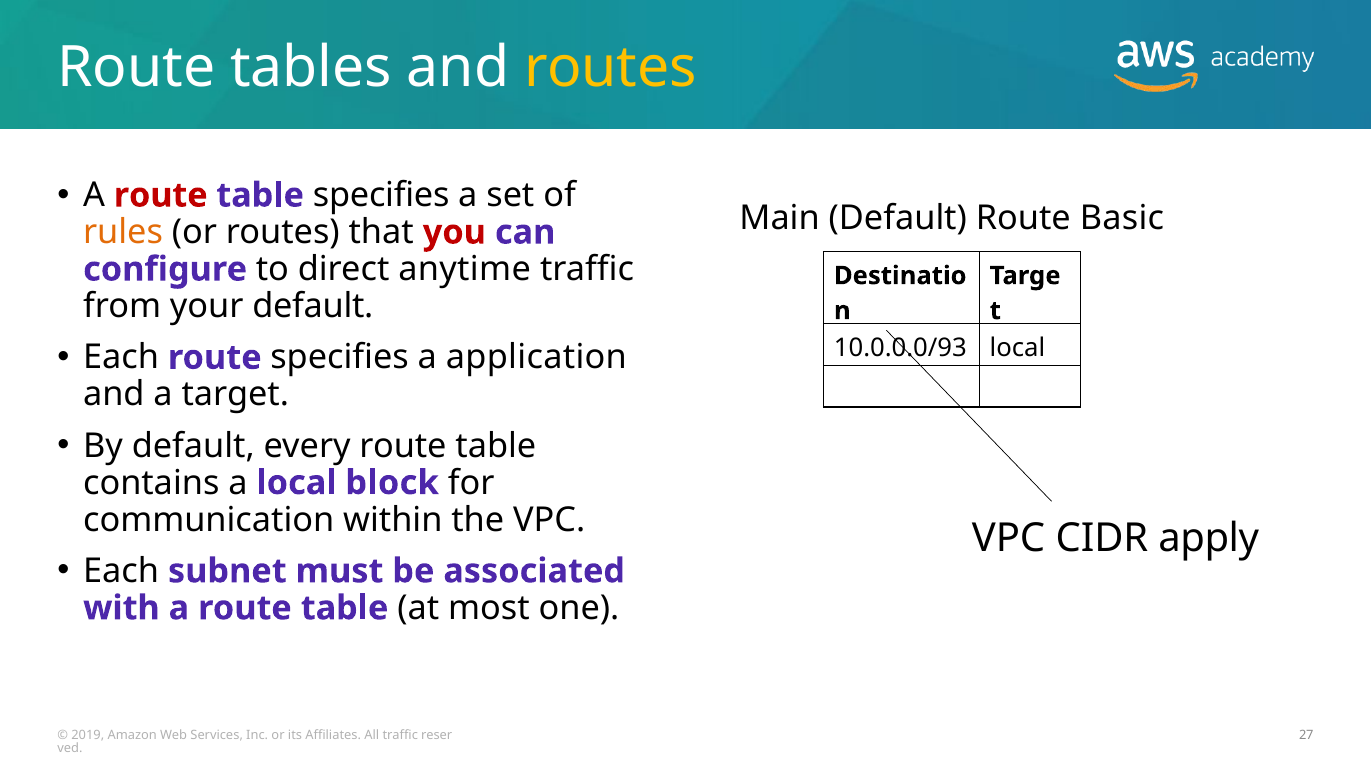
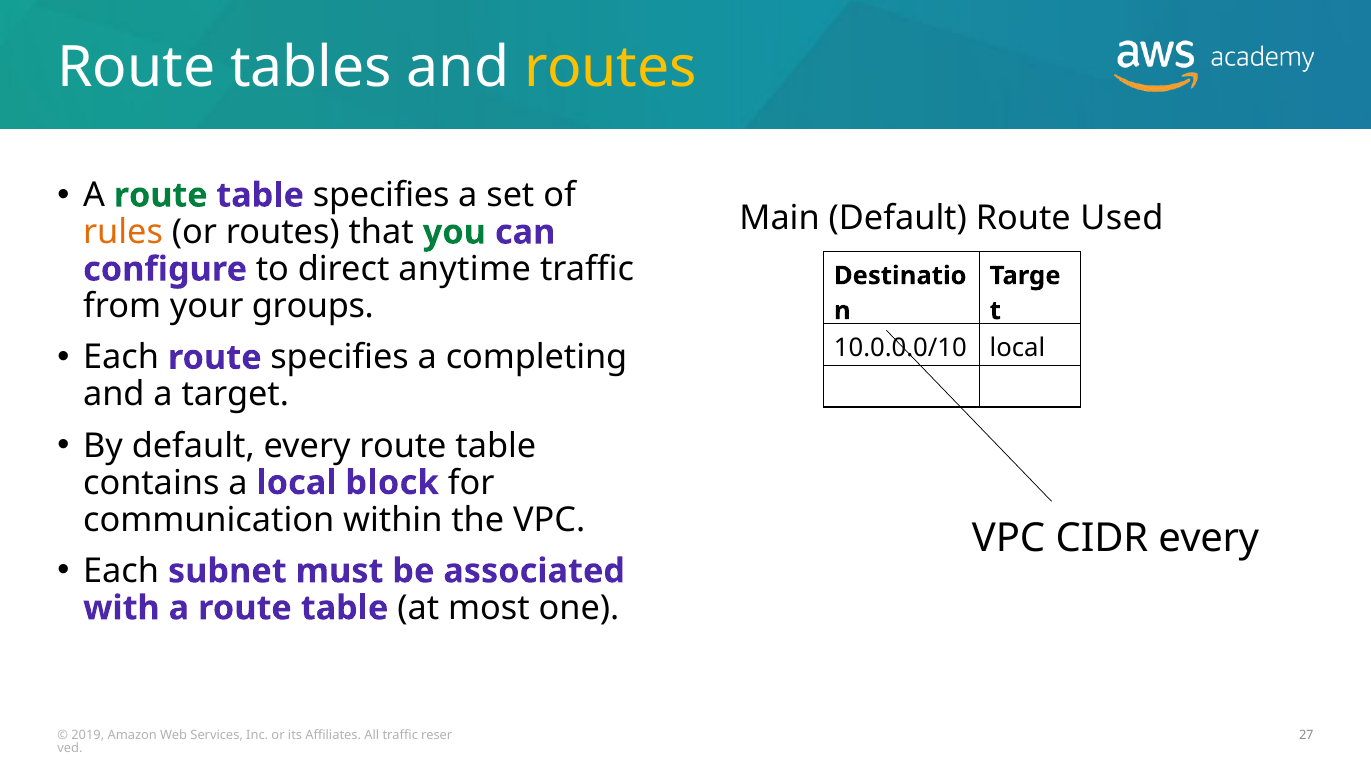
route at (161, 195) colour: red -> green
Basic: Basic -> Used
you colour: red -> green
your default: default -> groups
application: application -> completing
10.0.0.0/93: 10.0.0.0/93 -> 10.0.0.0/10
CIDR apply: apply -> every
